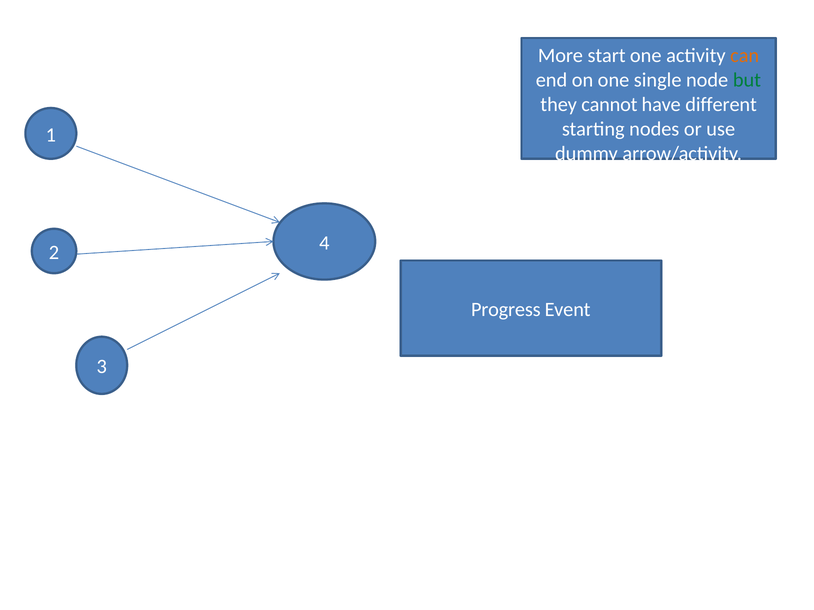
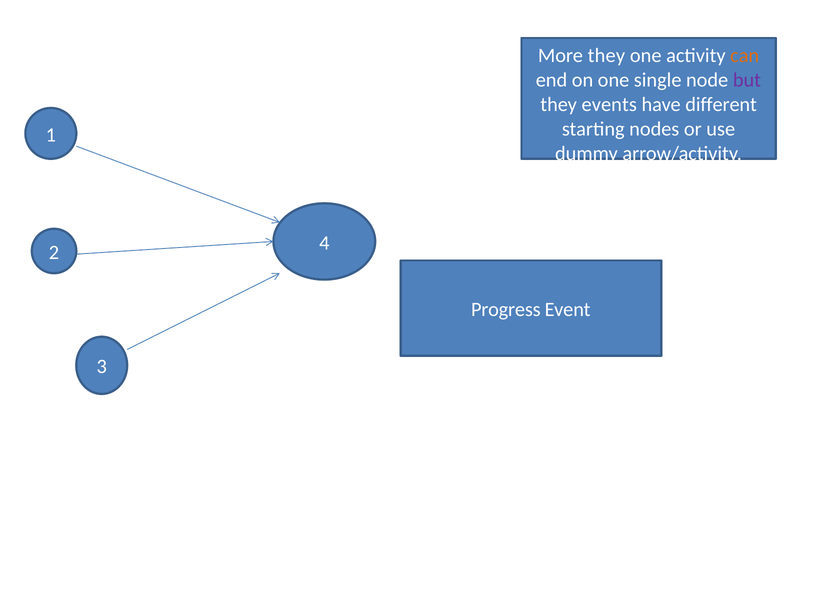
More start: start -> they
but colour: green -> purple
cannot: cannot -> events
